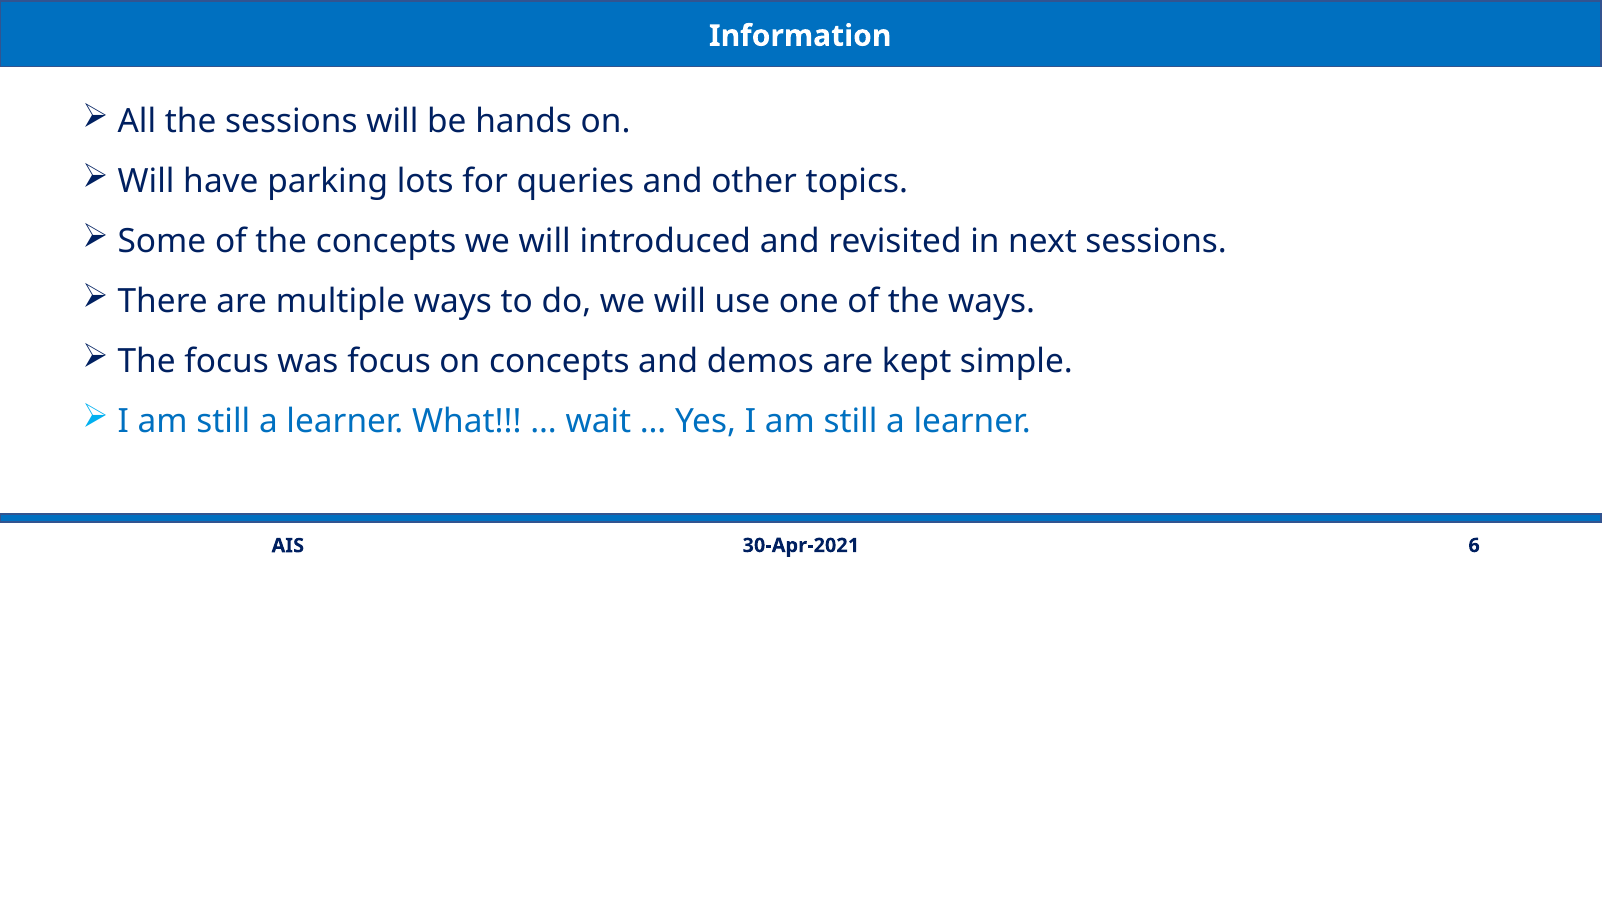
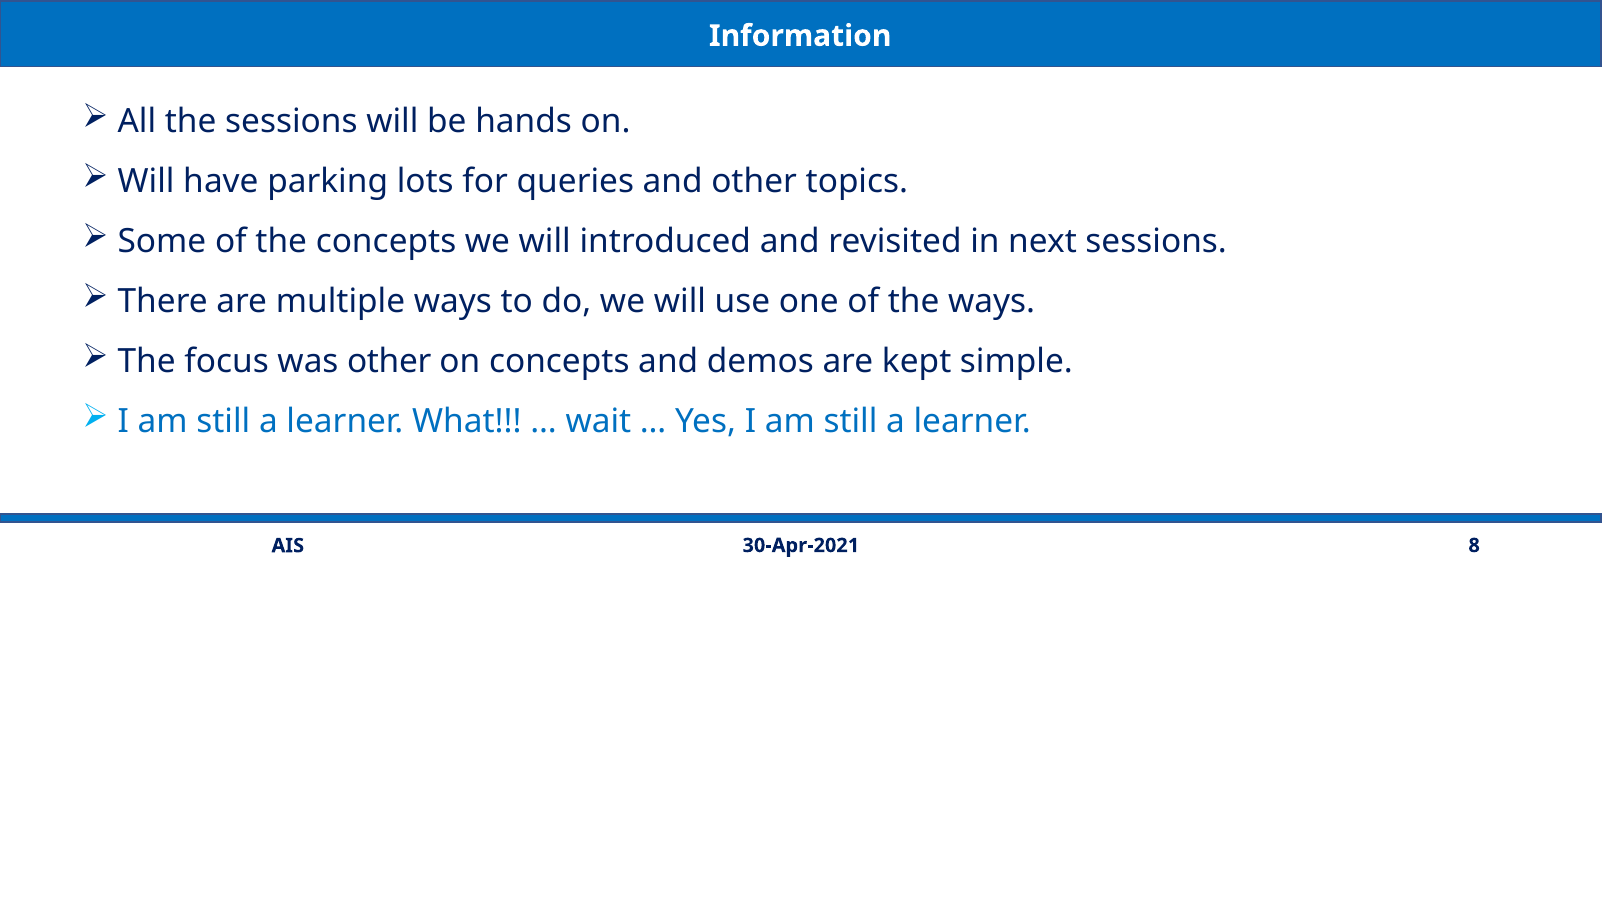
was focus: focus -> other
6: 6 -> 8
